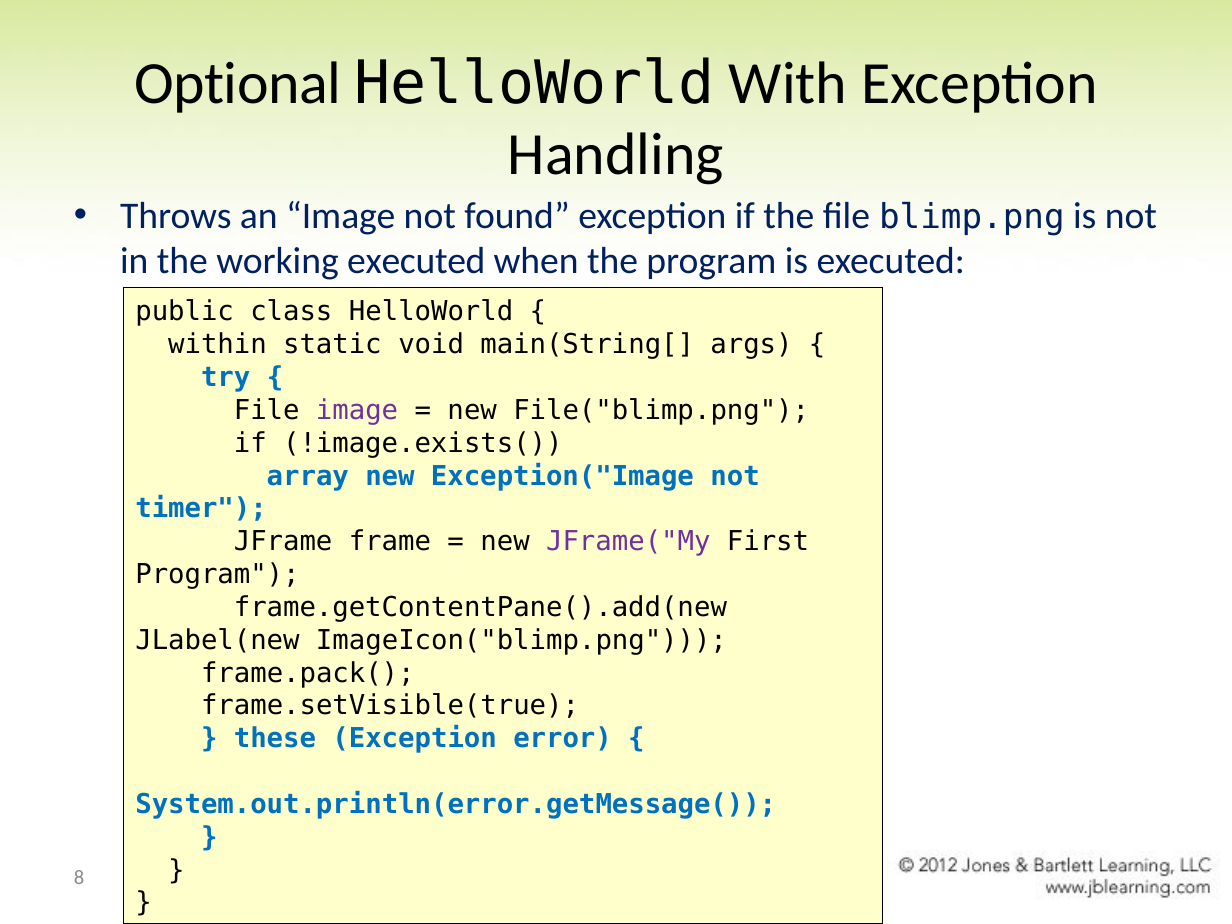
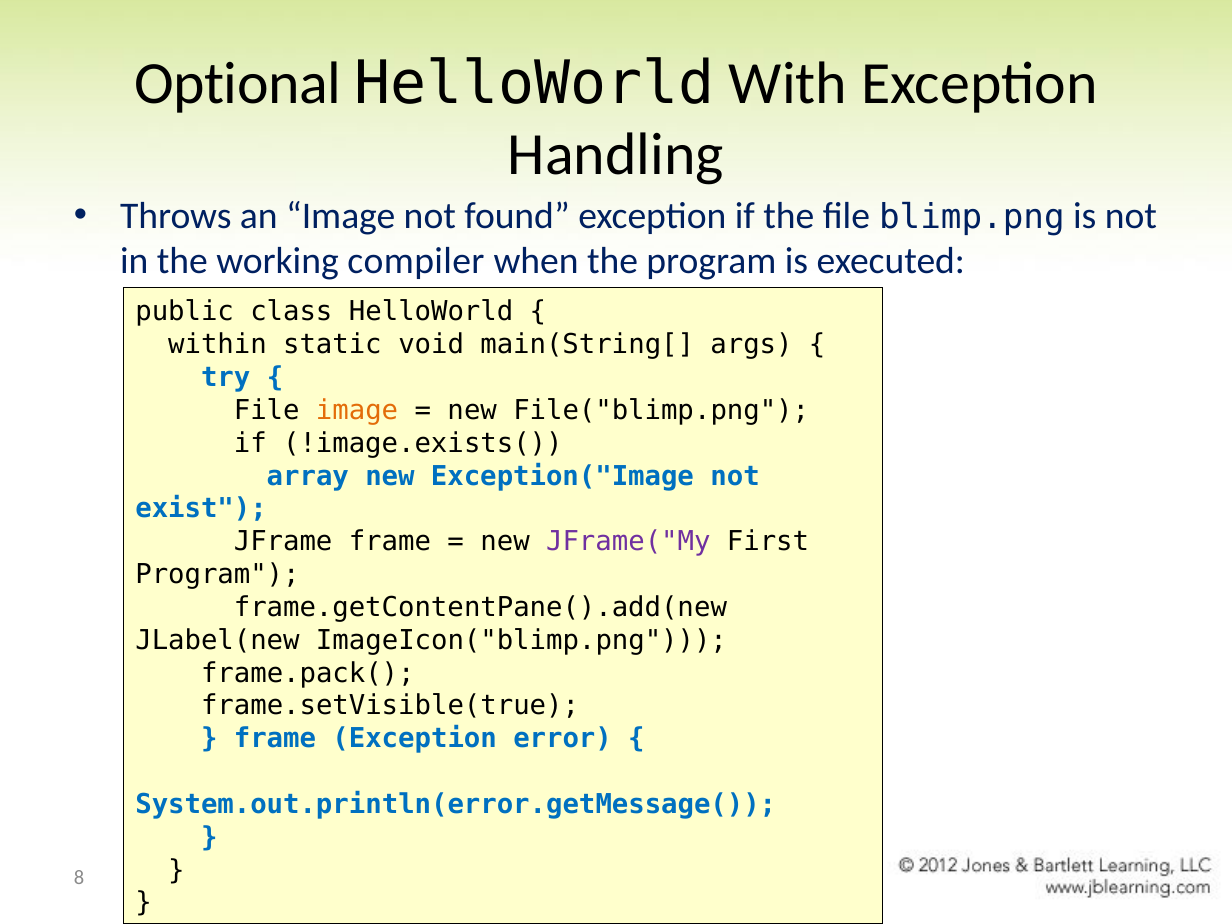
working executed: executed -> compiler
image at (357, 410) colour: purple -> orange
timer: timer -> exist
these at (275, 739): these -> frame
